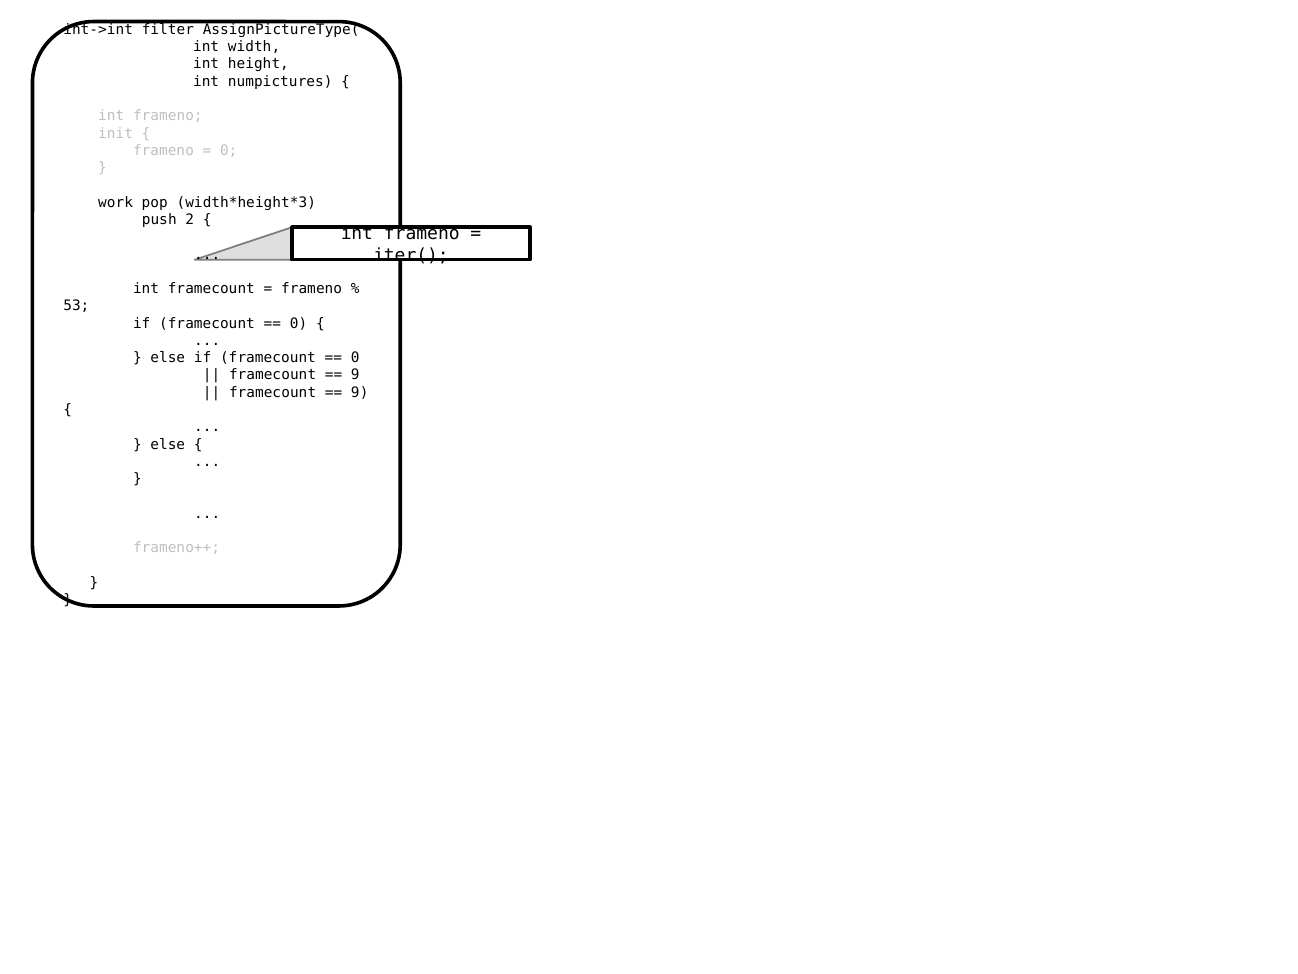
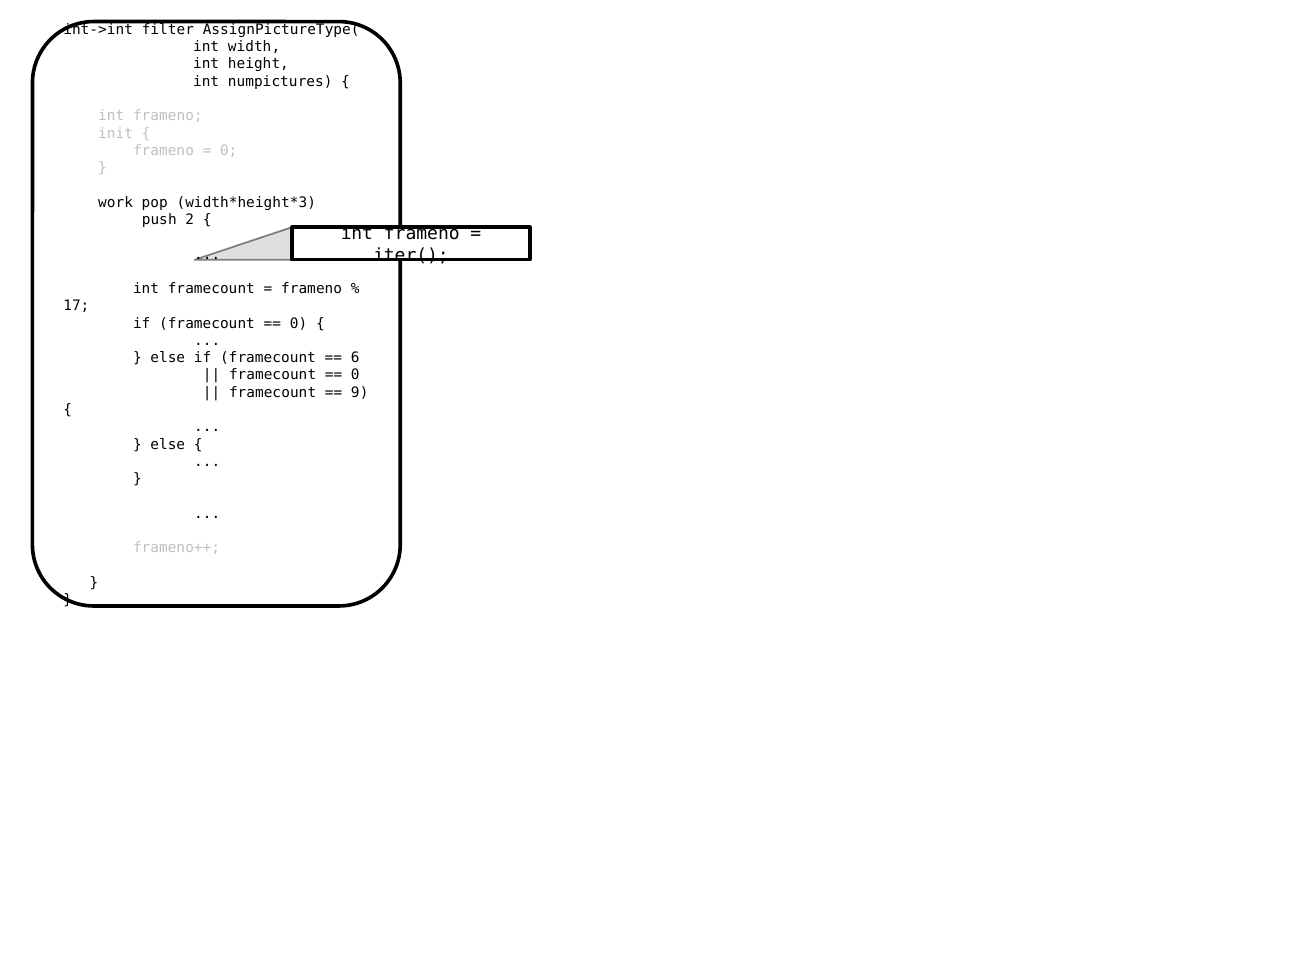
53: 53 -> 17
0 at (355, 358): 0 -> 6
9 at (355, 375): 9 -> 0
